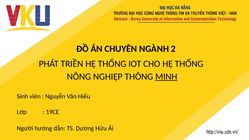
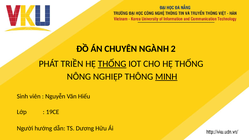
THỐNG at (112, 64) underline: none -> present
